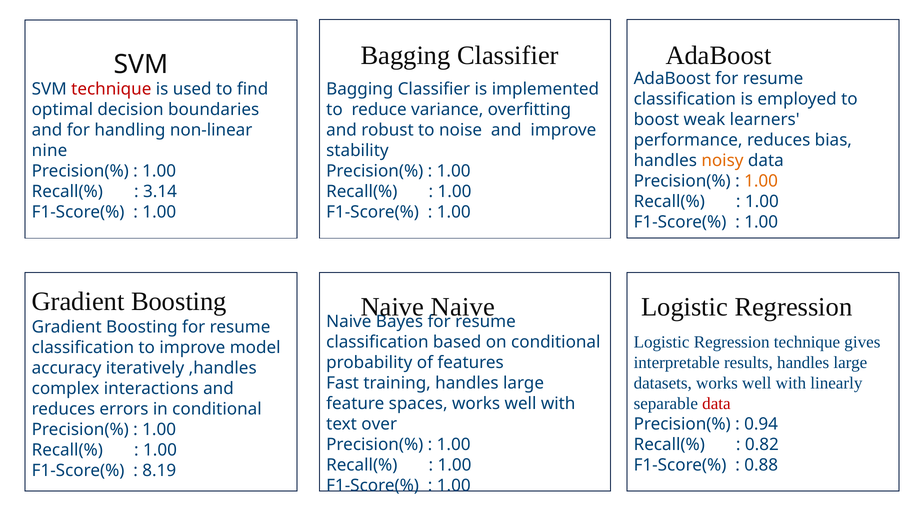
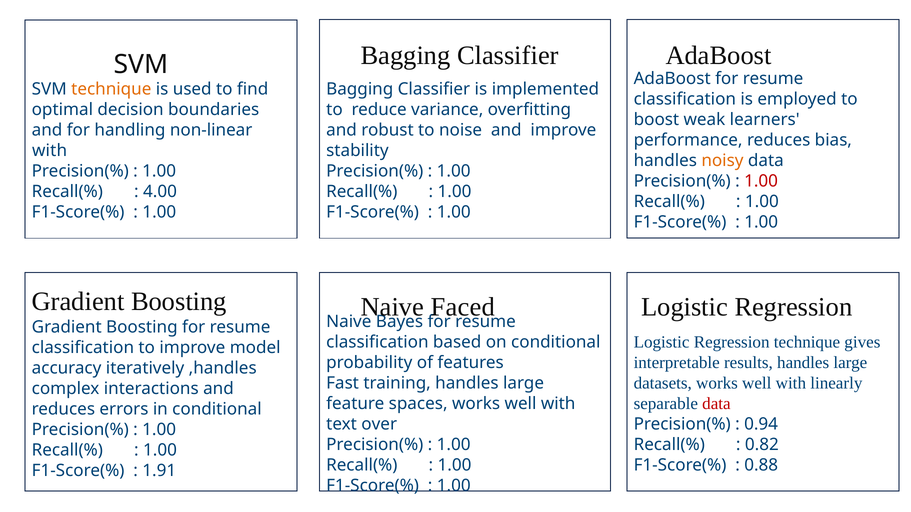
technique at (111, 89) colour: red -> orange
nine at (50, 151): nine -> with
1.00 at (761, 181) colour: orange -> red
3.14: 3.14 -> 4.00
Naive Naive: Naive -> Faced
8.19: 8.19 -> 1.91
